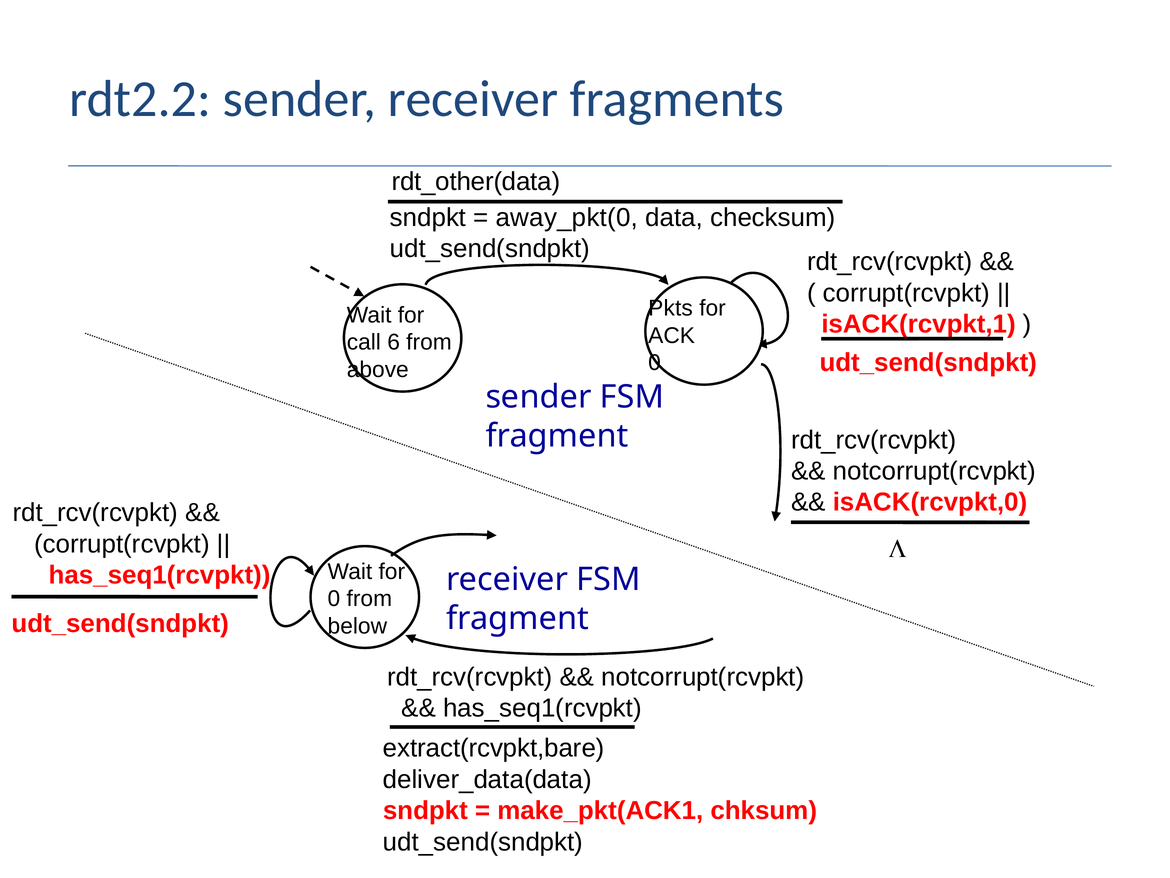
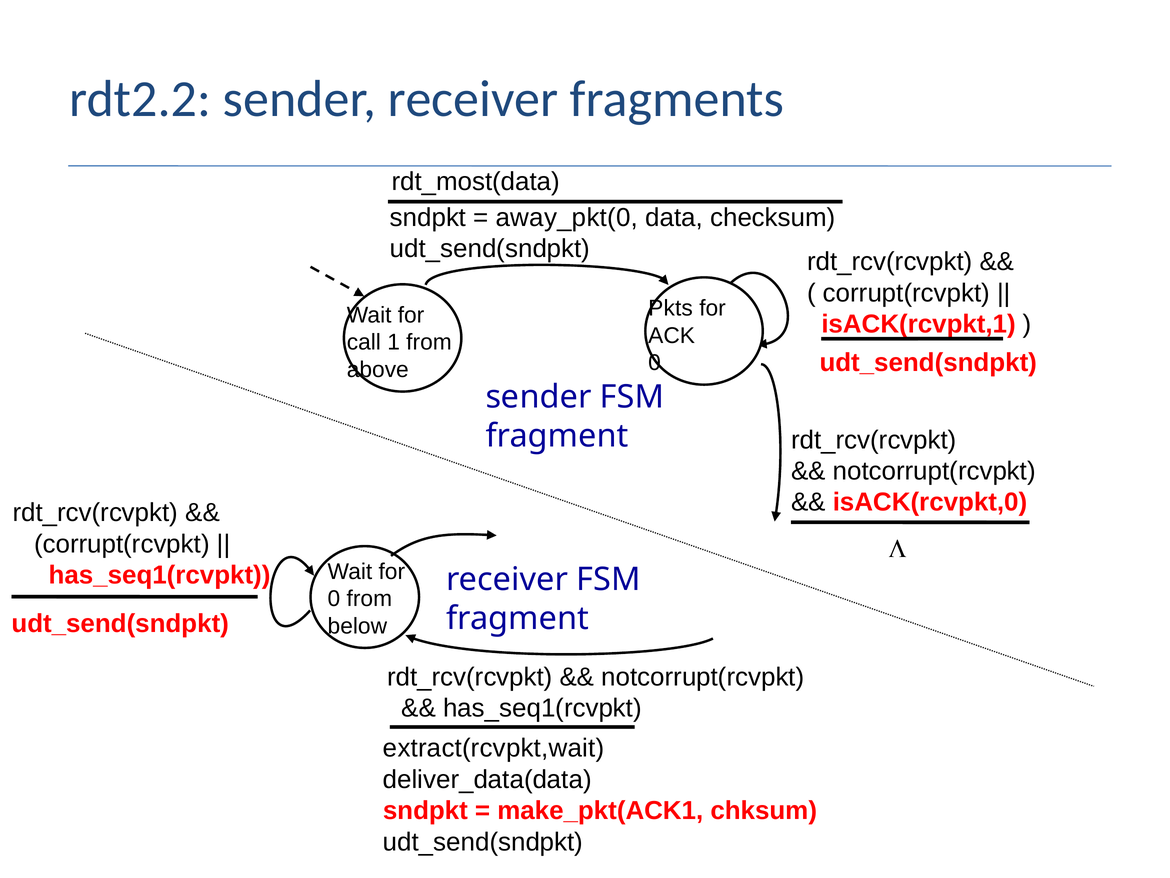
rdt_other(data: rdt_other(data -> rdt_most(data
6: 6 -> 1
extract(rcvpkt,bare: extract(rcvpkt,bare -> extract(rcvpkt,wait
